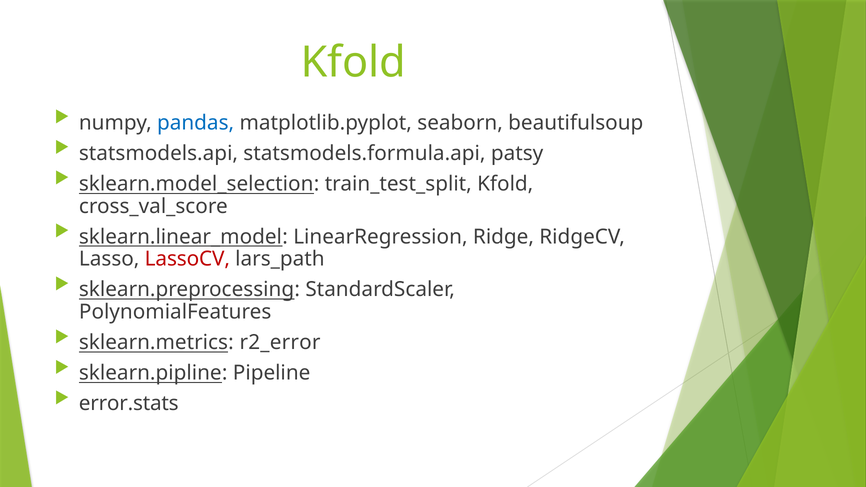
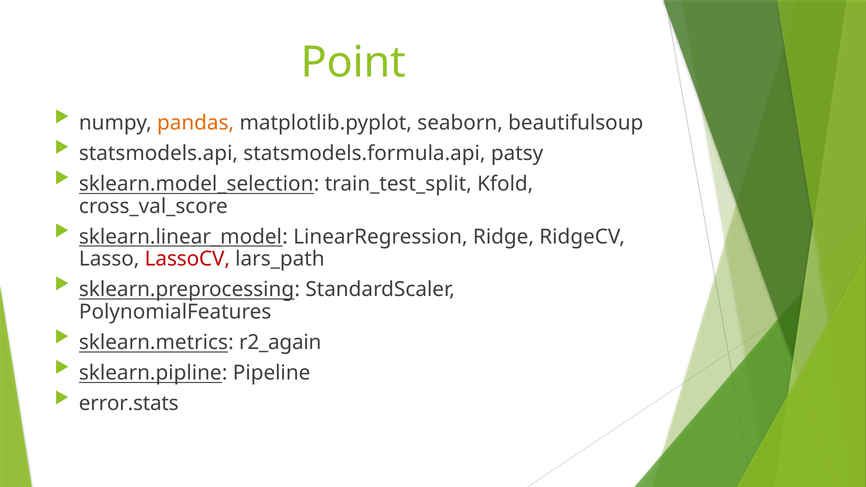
Kfold at (353, 62): Kfold -> Point
pandas colour: blue -> orange
r2_error: r2_error -> r2_again
